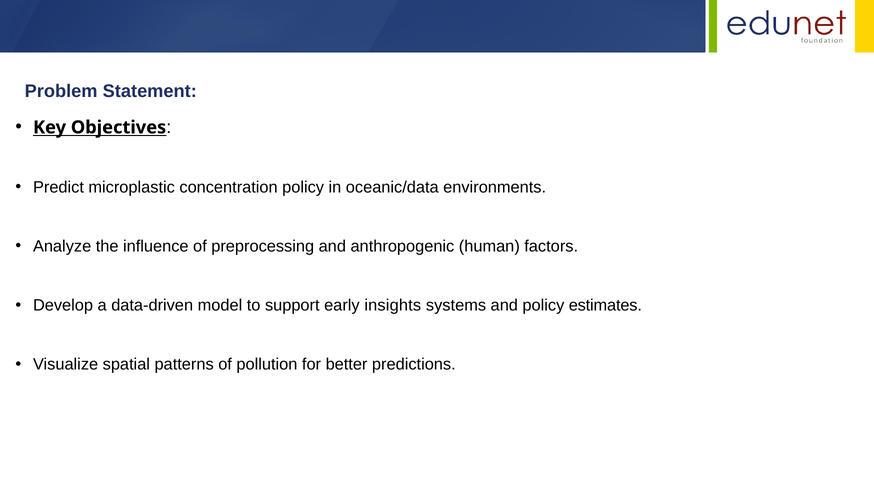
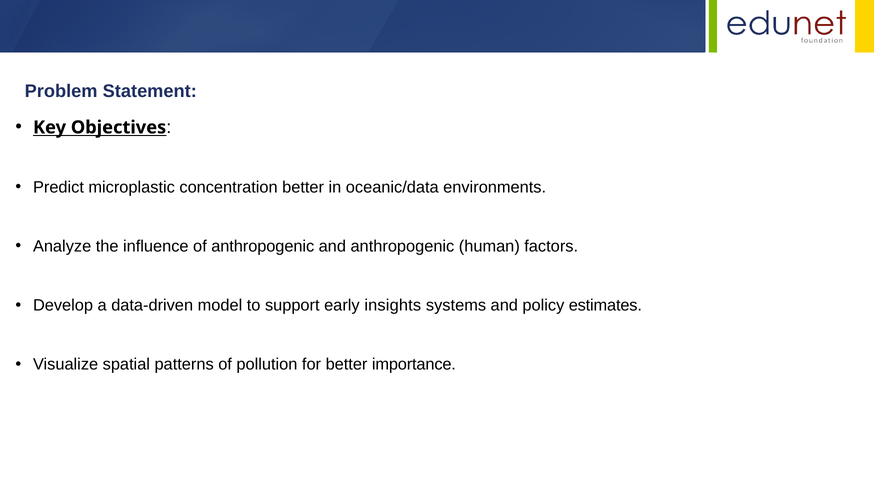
concentration policy: policy -> better
of preprocessing: preprocessing -> anthropogenic
predictions: predictions -> importance
